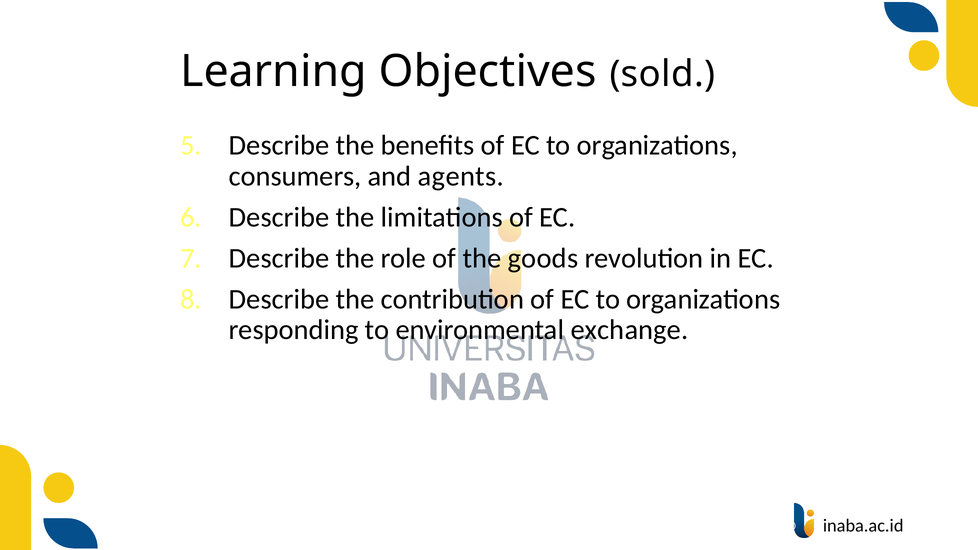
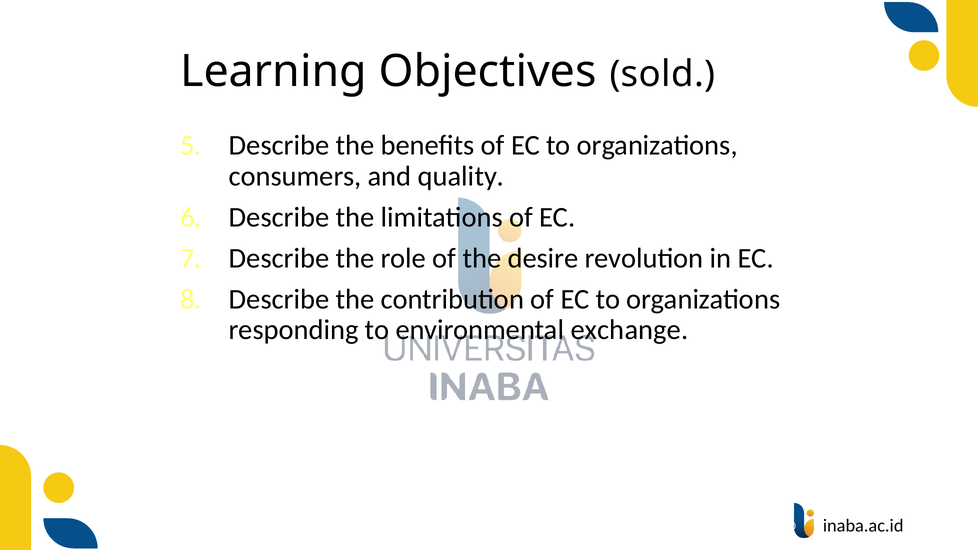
agents: agents -> quality
goods: goods -> desire
